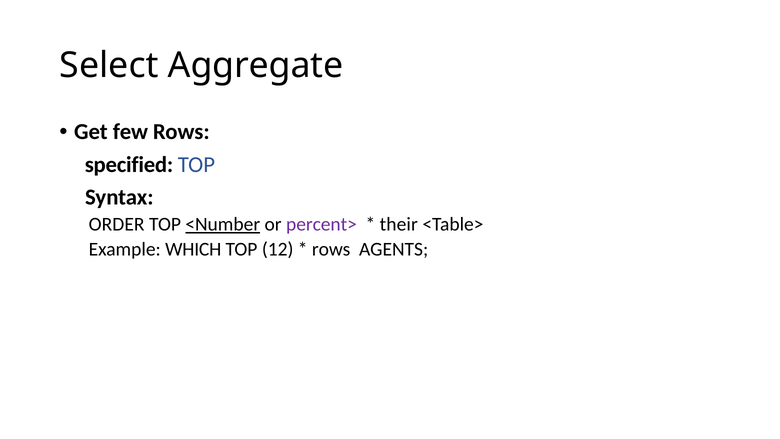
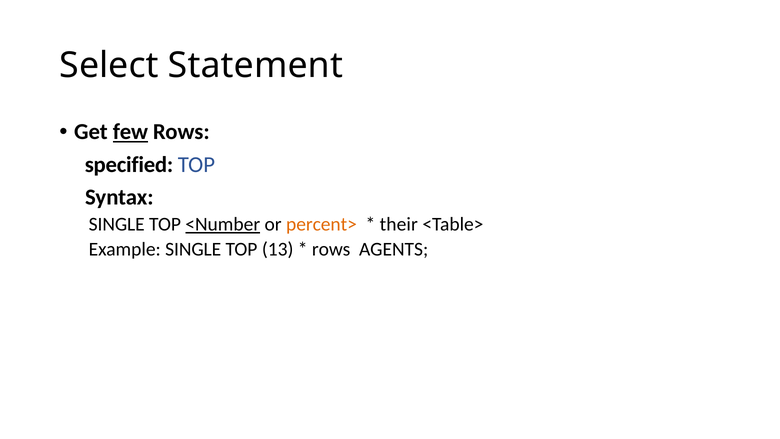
Aggregate: Aggregate -> Statement
few underline: none -> present
ORDER at (117, 224): ORDER -> SINGLE
percent> colour: purple -> orange
Example WHICH: WHICH -> SINGLE
12: 12 -> 13
